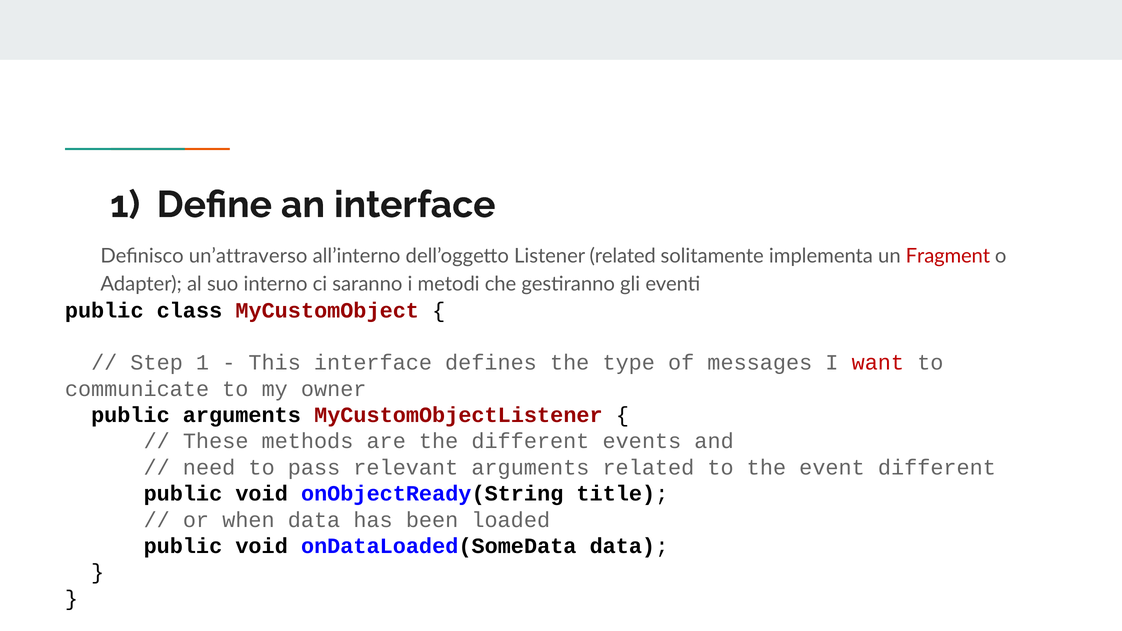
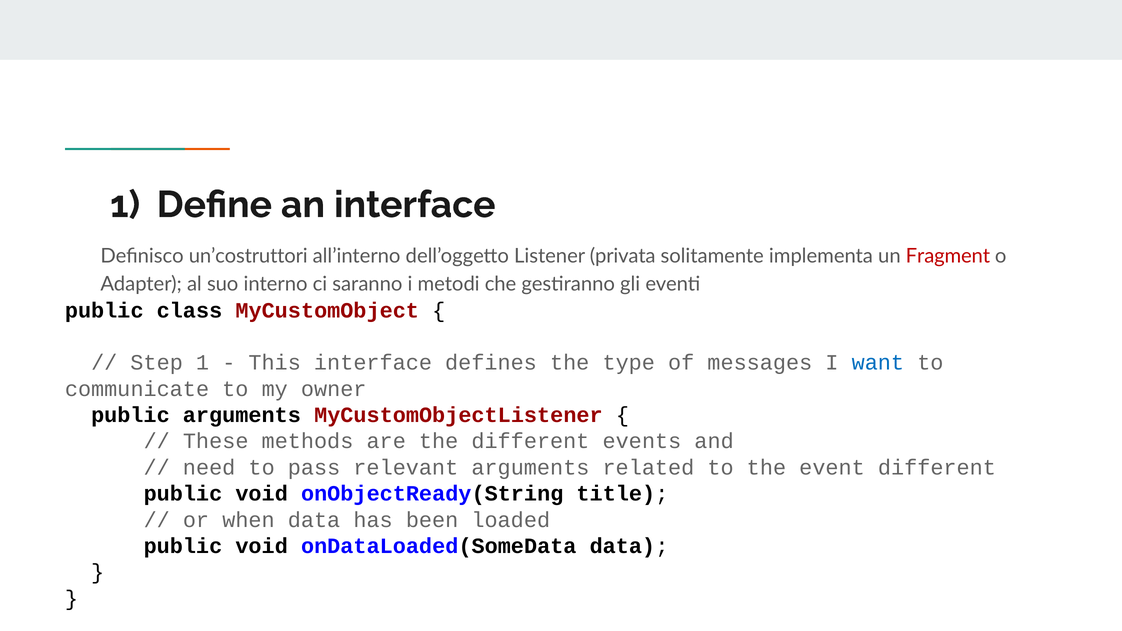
un’attraverso: un’attraverso -> un’costruttori
Listener related: related -> privata
want colour: red -> blue
